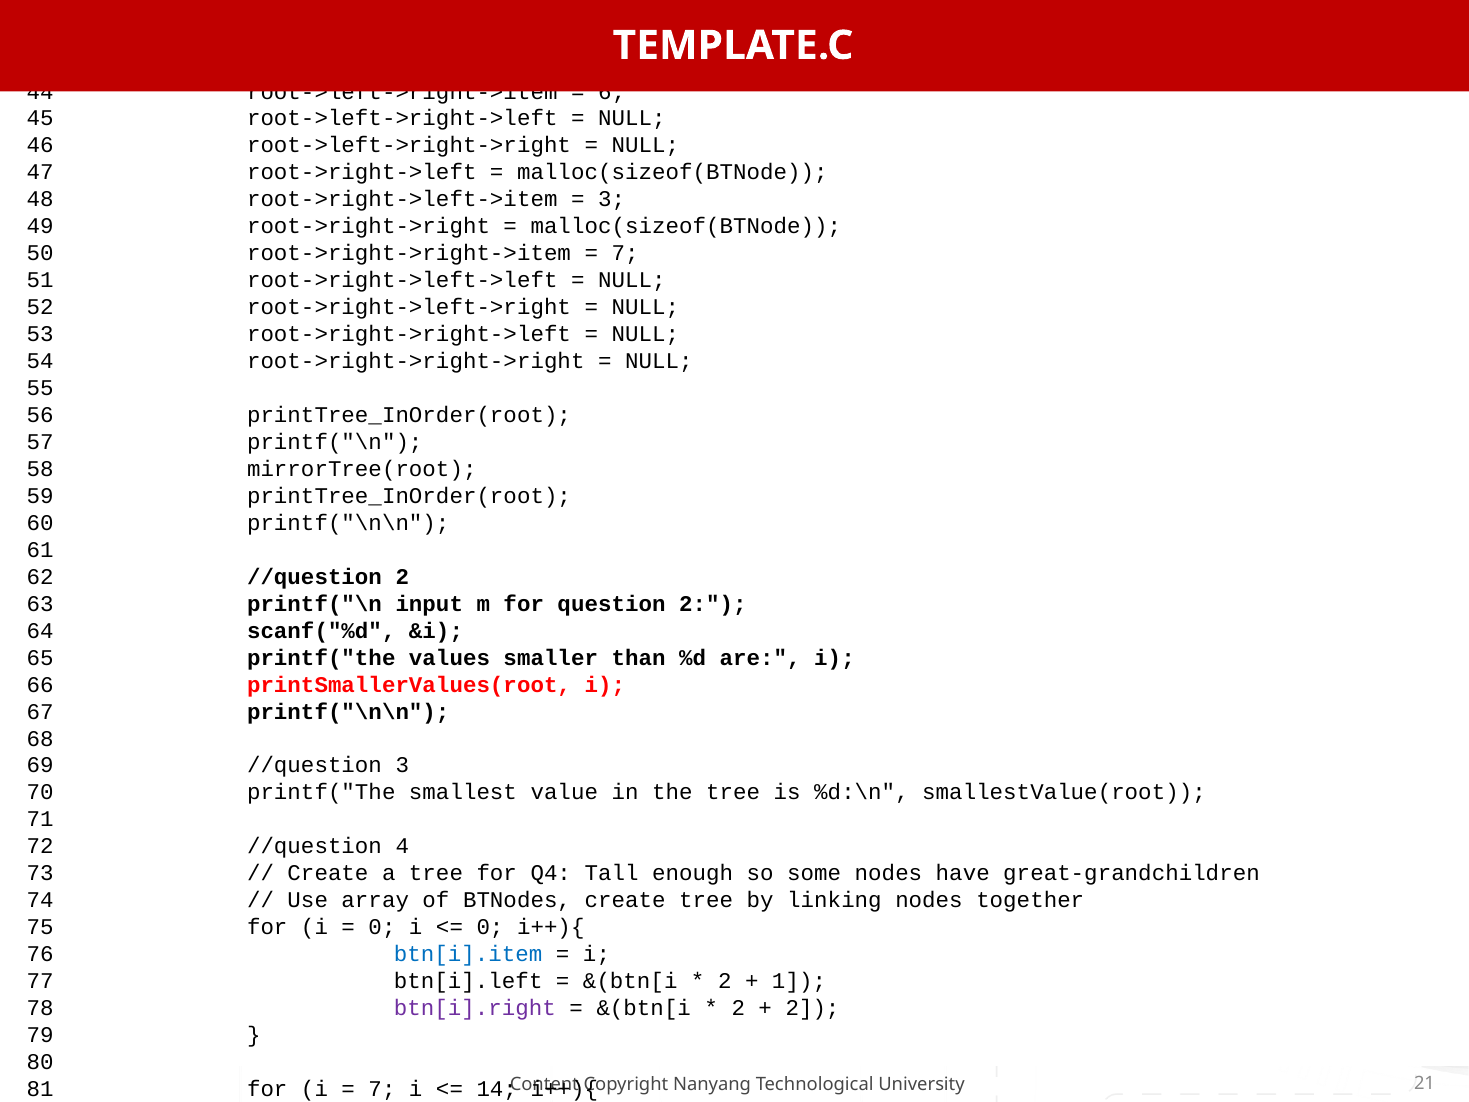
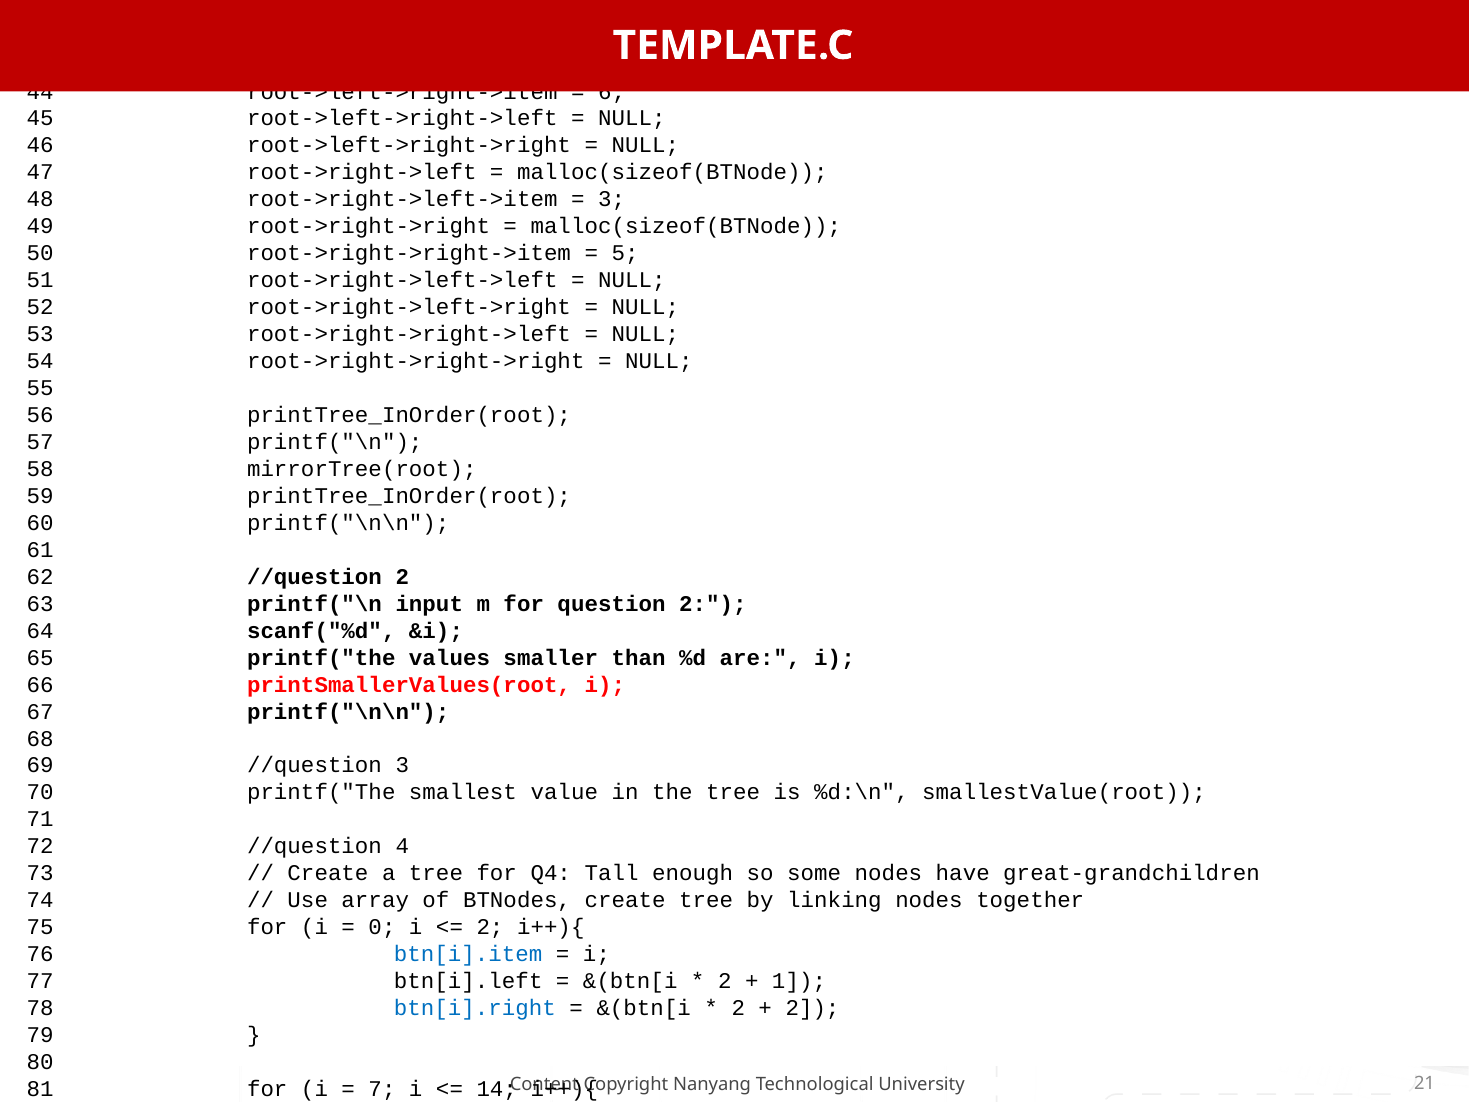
7 at (625, 253): 7 -> 5
0 at (490, 927): 0 -> 2
btn[i].right at (475, 1008) colour: purple -> blue
